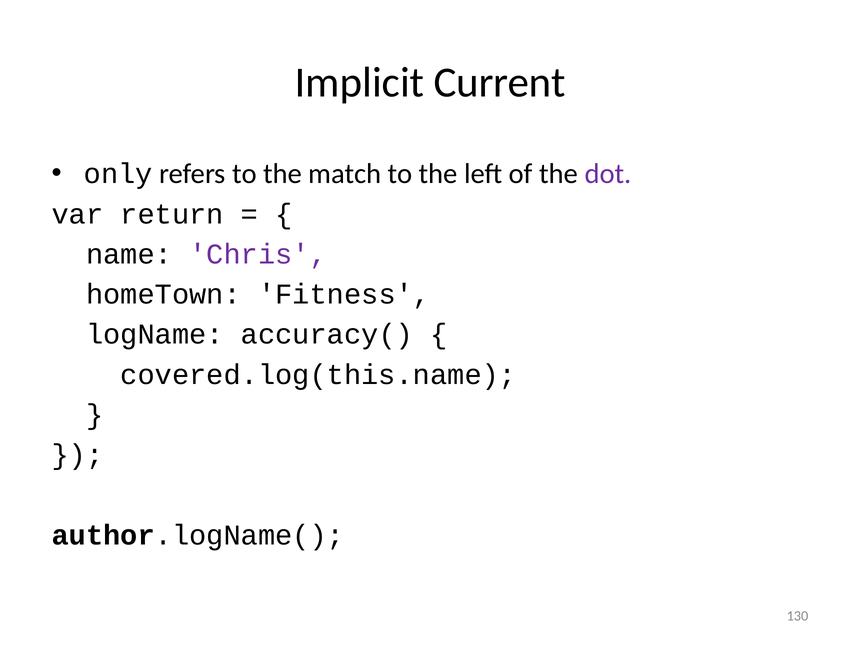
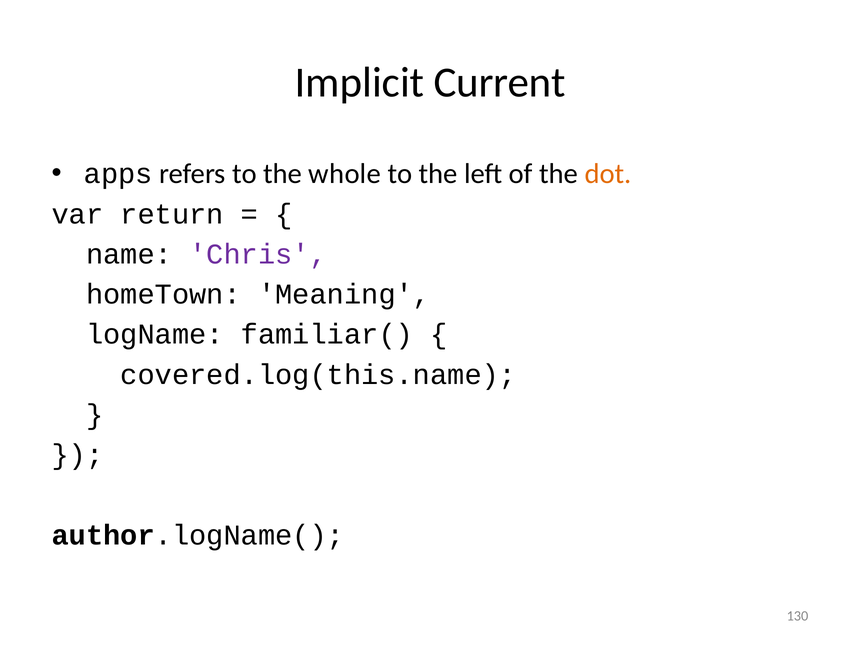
only: only -> apps
match: match -> whole
dot colour: purple -> orange
Fitness: Fitness -> Meaning
accuracy(: accuracy( -> familiar(
